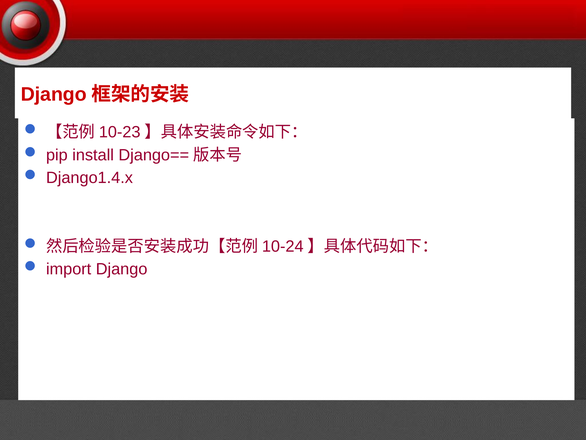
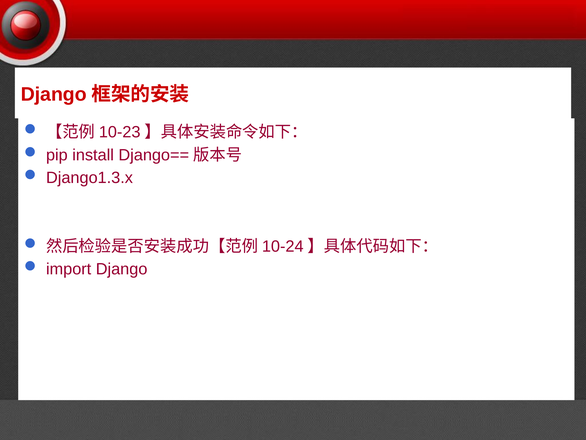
Django1.4.x: Django1.4.x -> Django1.3.x
